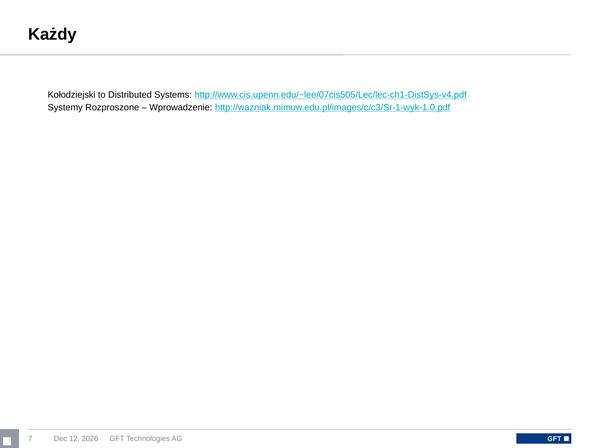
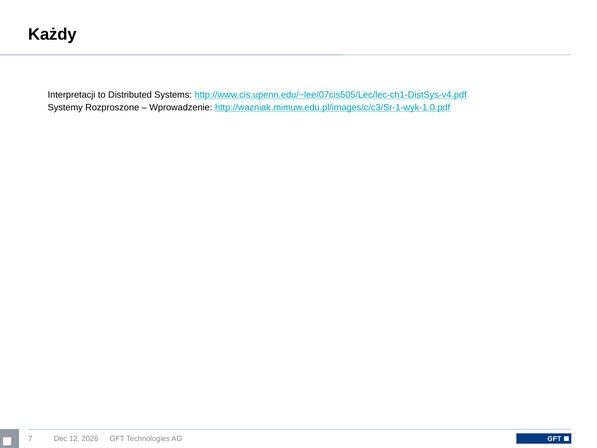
Kołodziejski: Kołodziejski -> Interpretacji
